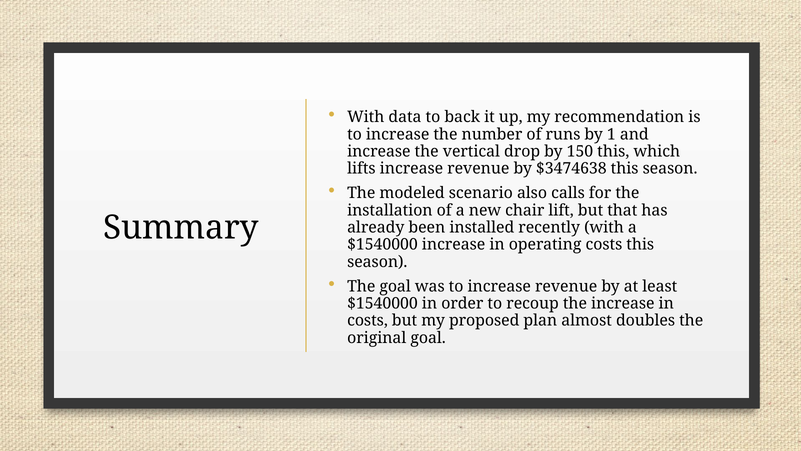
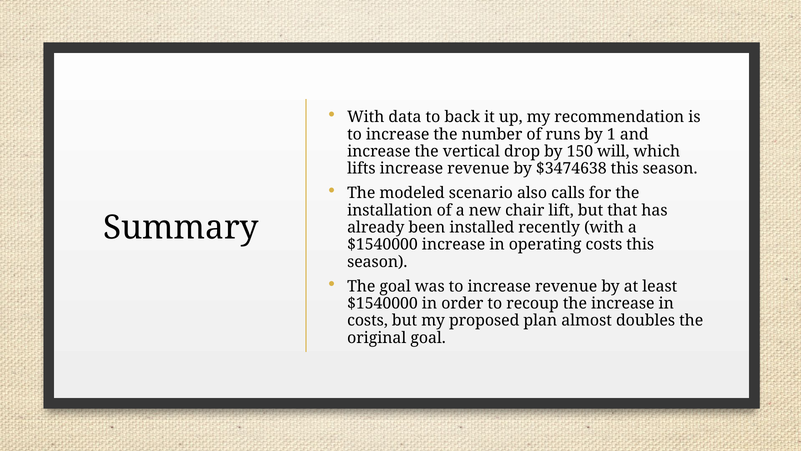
150 this: this -> will
